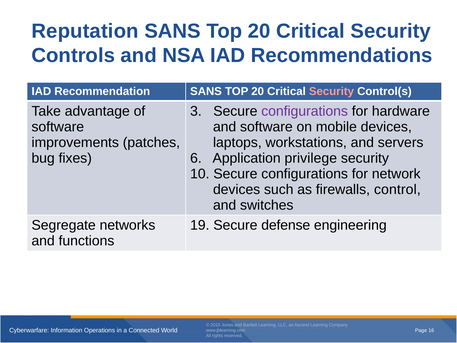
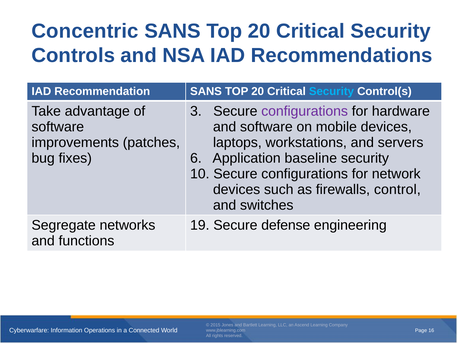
Reputation: Reputation -> Concentric
Security at (331, 91) colour: pink -> light blue
privilege: privilege -> baseline
